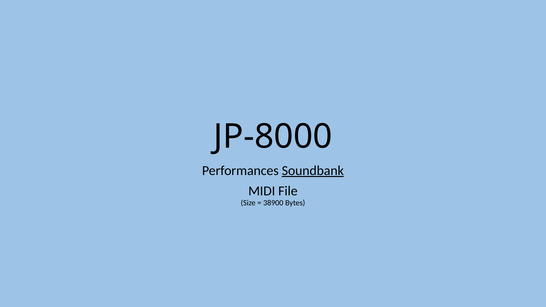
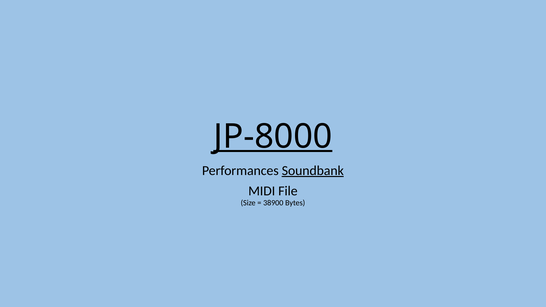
JP-8000 underline: none -> present
